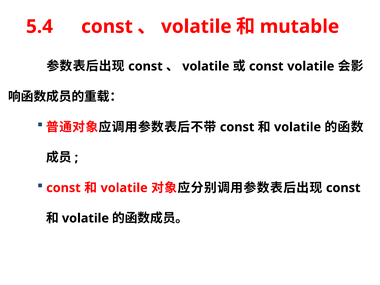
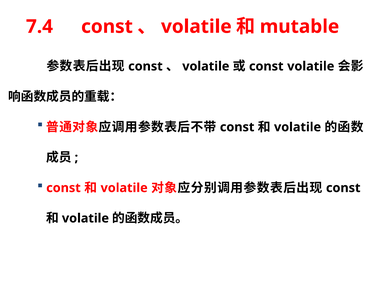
5.4: 5.4 -> 7.4
